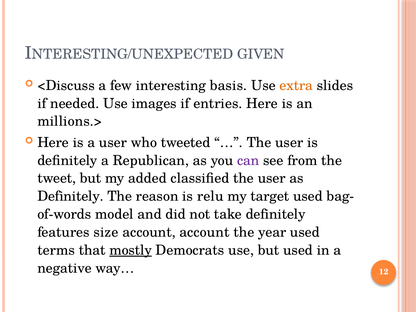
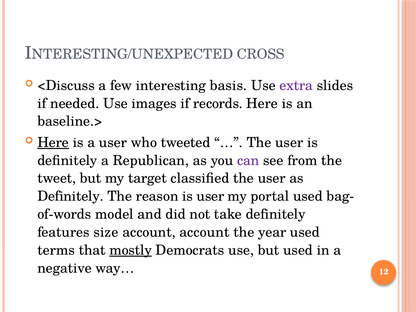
GIVEN: GIVEN -> CROSS
extra colour: orange -> purple
entries: entries -> records
millions.>: millions.> -> baseline.>
Here at (53, 142) underline: none -> present
added: added -> target
is relu: relu -> user
target: target -> portal
